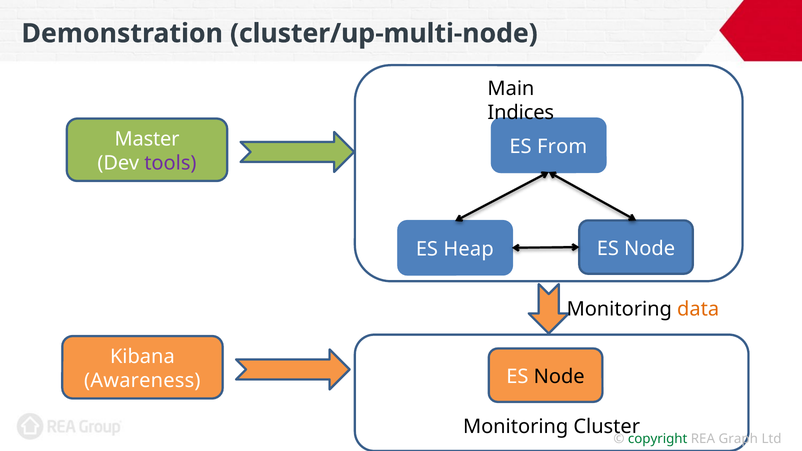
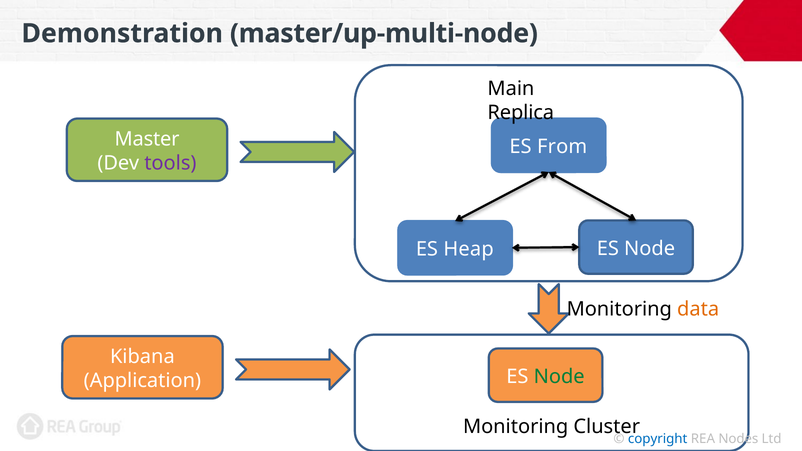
cluster/up-multi-node: cluster/up-multi-node -> master/up-multi-node
Indices: Indices -> Replica
Node at (559, 377) colour: black -> green
Awareness: Awareness -> Application
copyright colour: green -> blue
Graph: Graph -> Nodes
